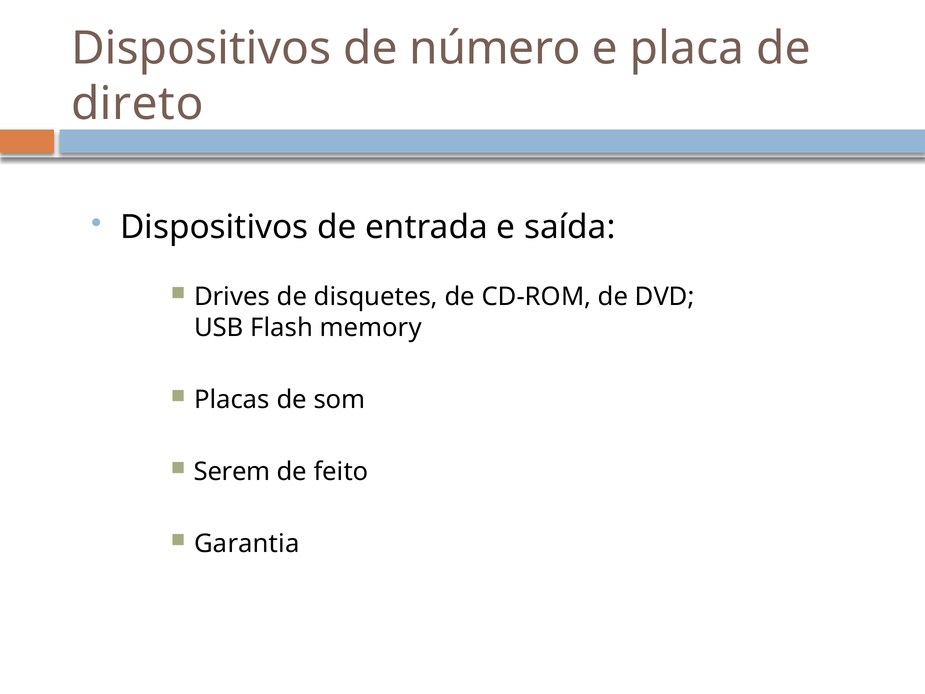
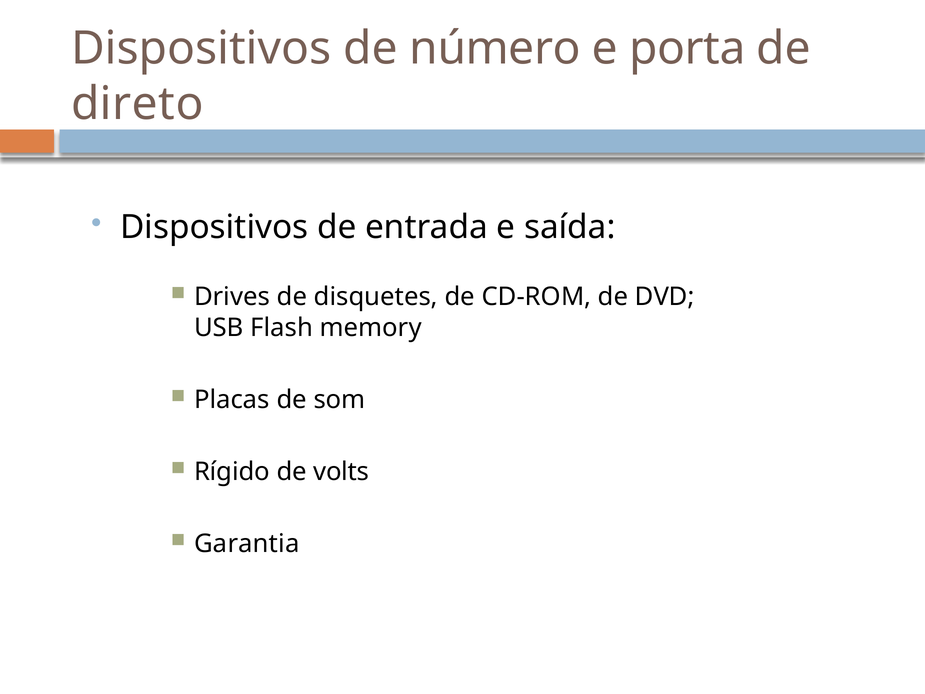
placa: placa -> porta
Serem: Serem -> Rígido
feito: feito -> volts
